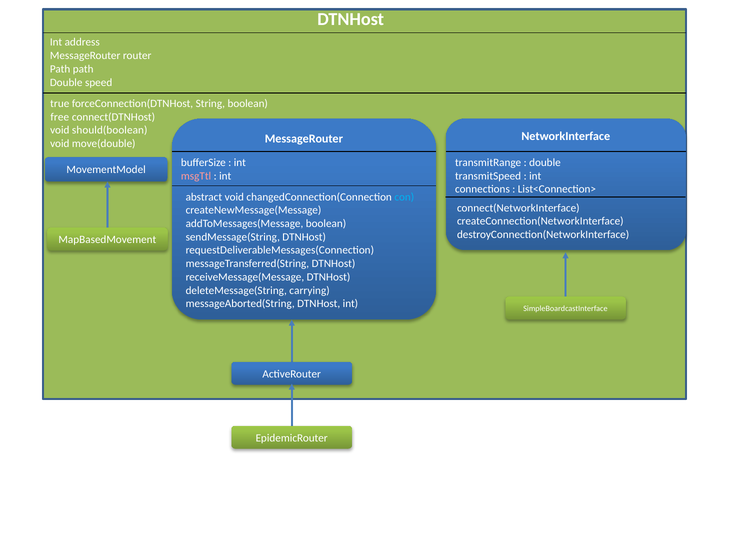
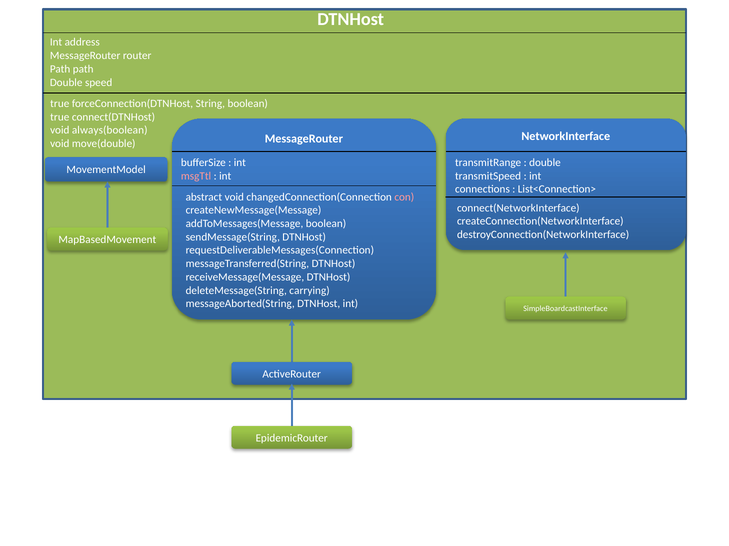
free at (60, 117): free -> true
should(boolean: should(boolean -> always(boolean
con colour: light blue -> pink
